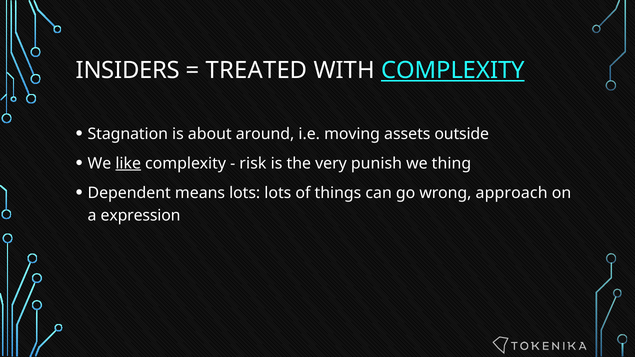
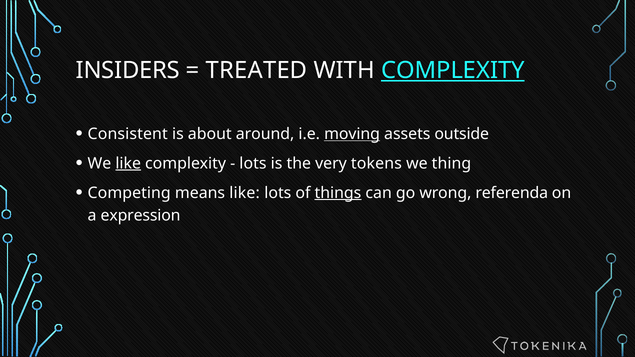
Stagnation: Stagnation -> Consistent
moving underline: none -> present
risk at (253, 163): risk -> lots
punish: punish -> tokens
Dependent: Dependent -> Competing
means lots: lots -> like
things underline: none -> present
approach: approach -> referenda
